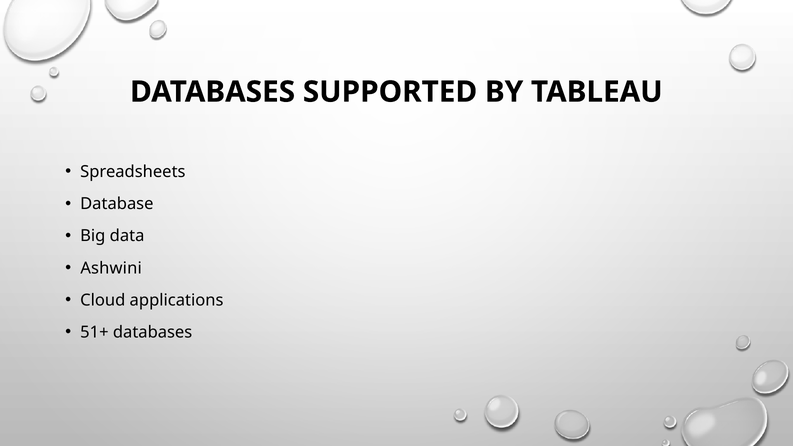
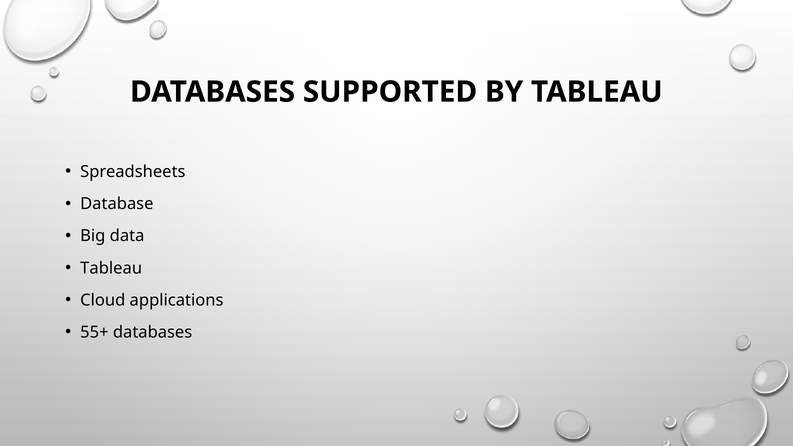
Ashwini at (111, 268): Ashwini -> Tableau
51+: 51+ -> 55+
